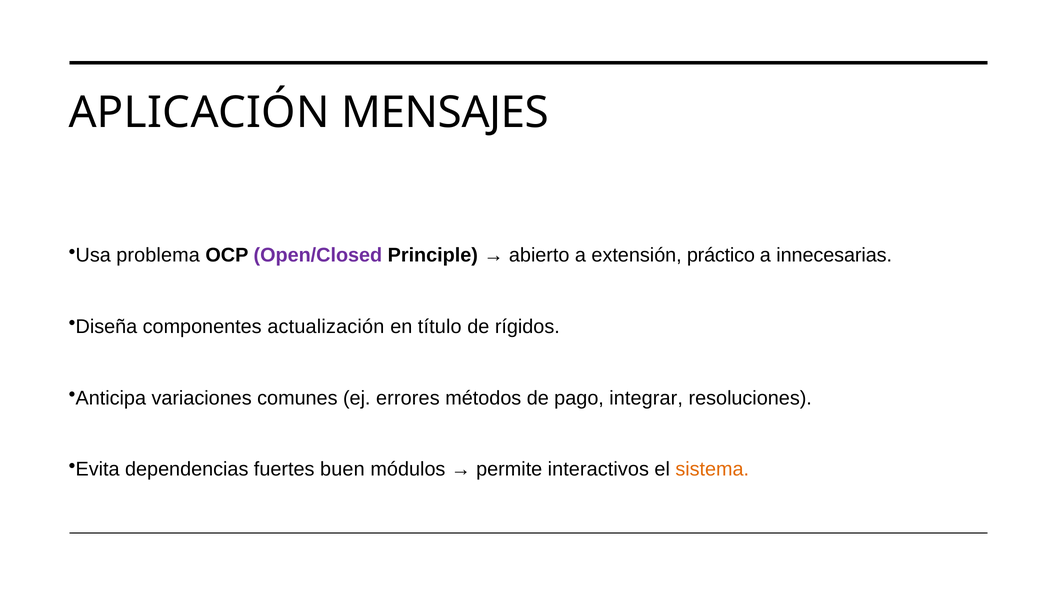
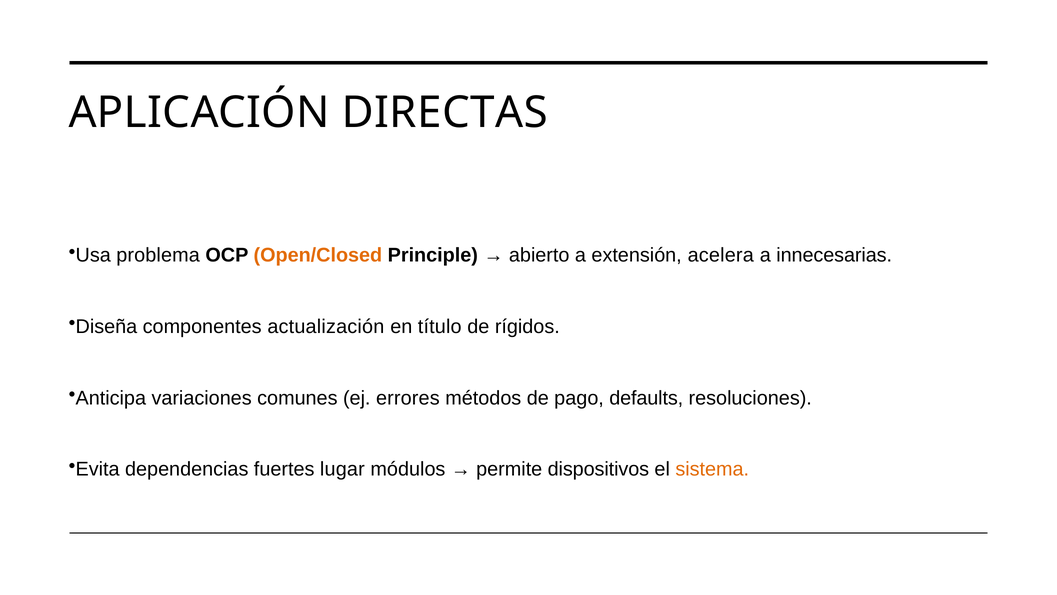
MENSAJES: MENSAJES -> DIRECTAS
Open/Closed colour: purple -> orange
práctico: práctico -> acelera
integrar: integrar -> defaults
buen: buen -> lugar
interactivos: interactivos -> dispositivos
